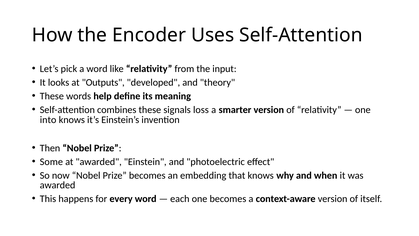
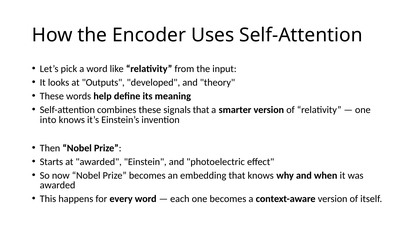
signals loss: loss -> that
Some: Some -> Starts
